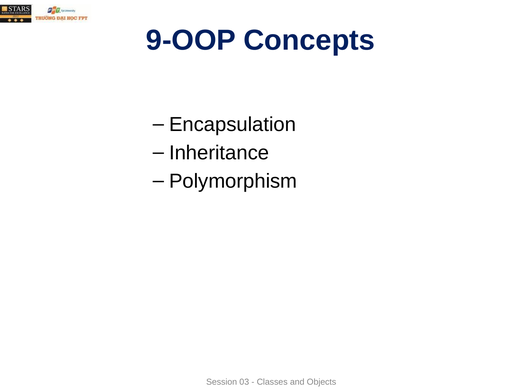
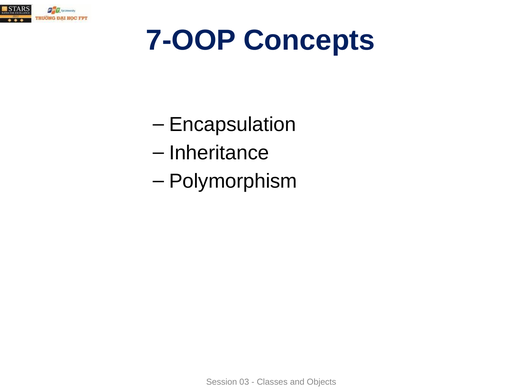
9-OOP: 9-OOP -> 7-OOP
